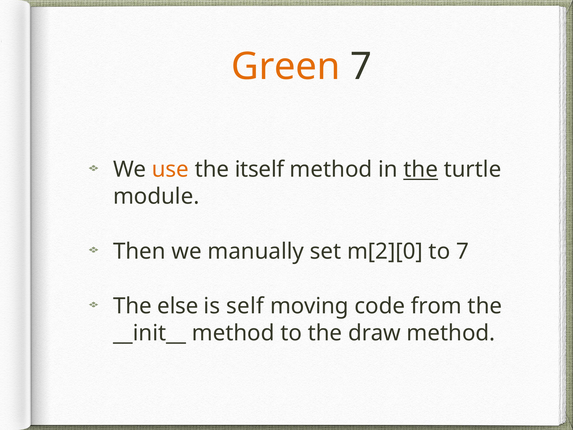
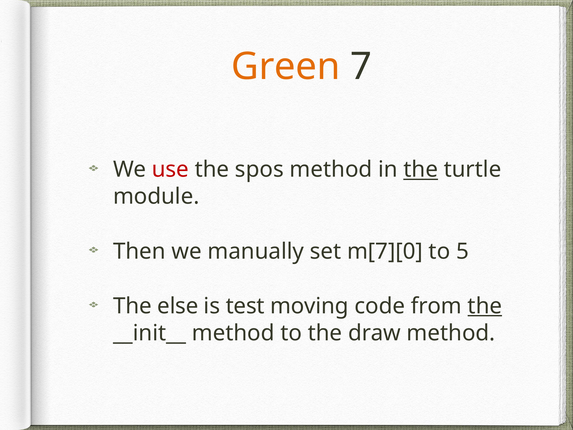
use colour: orange -> red
itself: itself -> spos
m[2][0: m[2][0 -> m[7][0
to 7: 7 -> 5
self: self -> test
the at (485, 306) underline: none -> present
